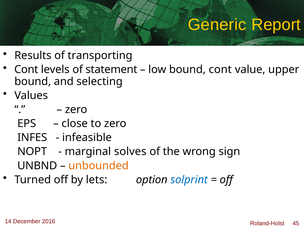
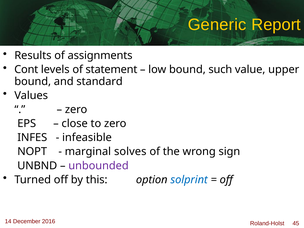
transporting: transporting -> assignments
bound cont: cont -> such
selecting: selecting -> standard
unbounded colour: orange -> purple
lets: lets -> this
